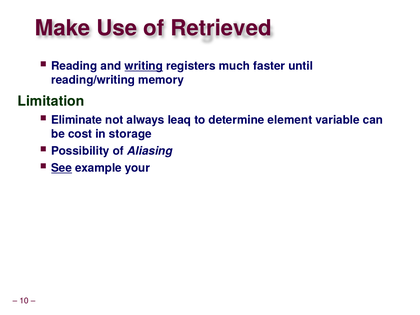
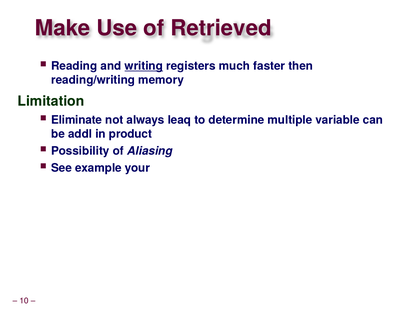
until: until -> then
element: element -> multiple
cost: cost -> addl
storage: storage -> product
See underline: present -> none
